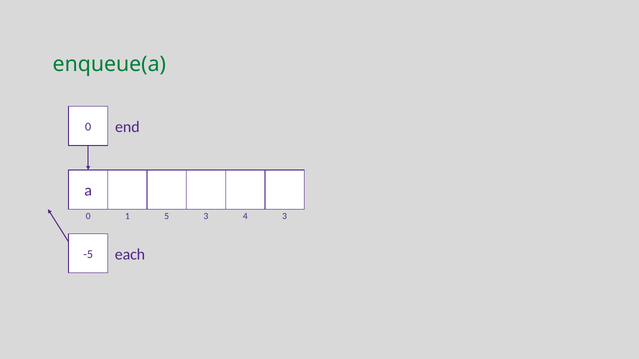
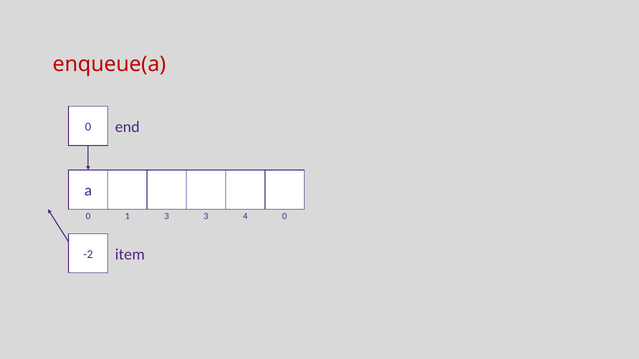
enqueue(a colour: green -> red
1 5: 5 -> 3
4 3: 3 -> 0
each: each -> item
-5: -5 -> -2
